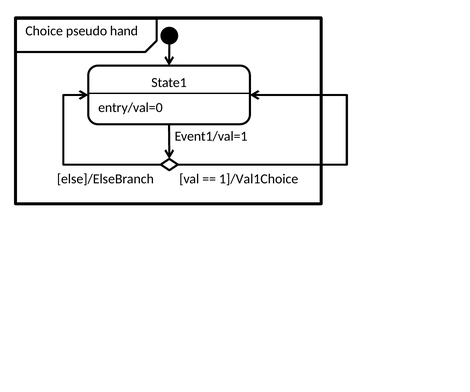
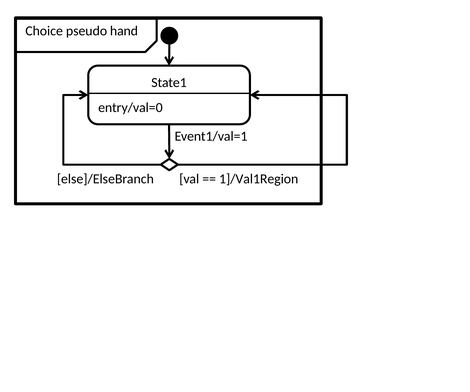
1]/Val1Choice: 1]/Val1Choice -> 1]/Val1Region
